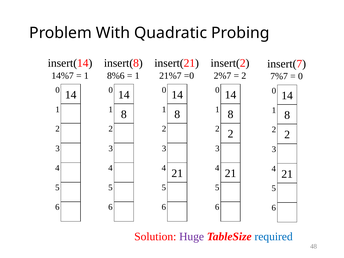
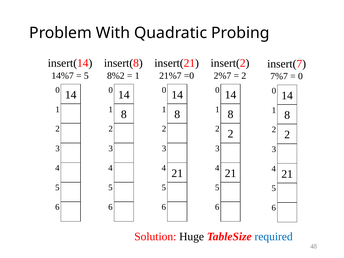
1 at (86, 76): 1 -> 5
8%6: 8%6 -> 8%2
Huge colour: purple -> black
